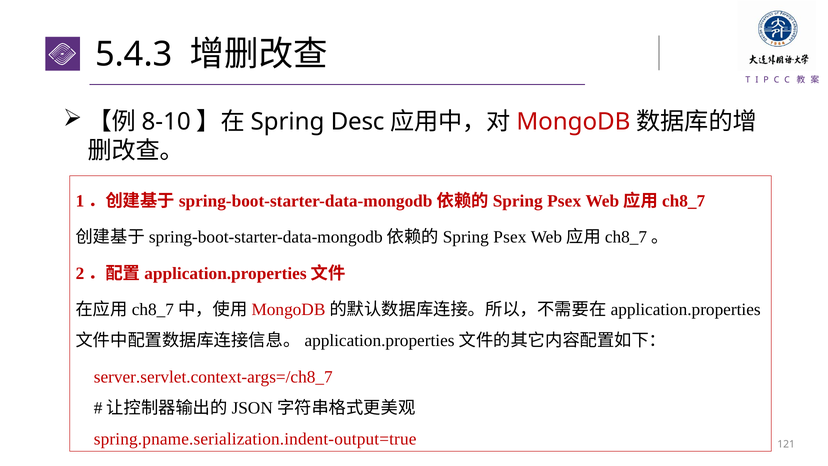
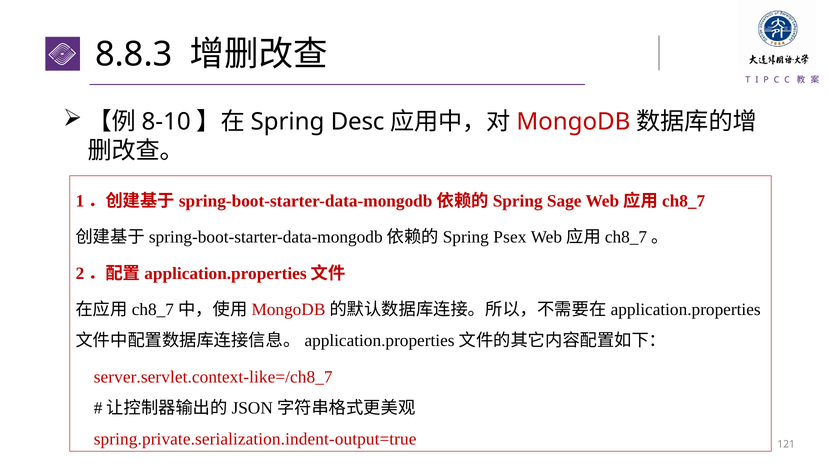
5.4.3: 5.4.3 -> 8.8.3
Psex at (564, 201): Psex -> Sage
server.servlet.context-args=/ch8_7: server.servlet.context-args=/ch8_7 -> server.servlet.context-like=/ch8_7
spring.pname.serialization.indent-output=true: spring.pname.serialization.indent-output=true -> spring.private.serialization.indent-output=true
